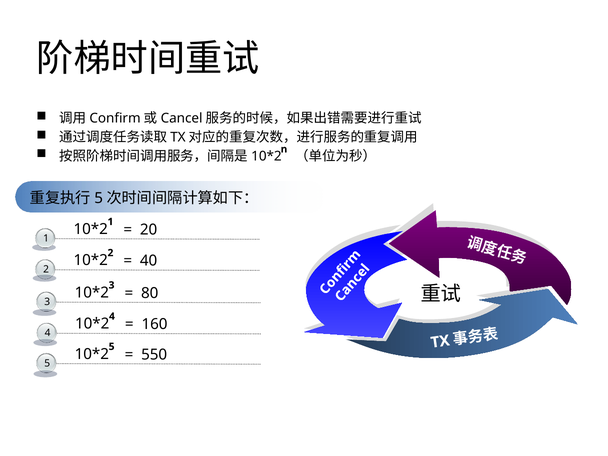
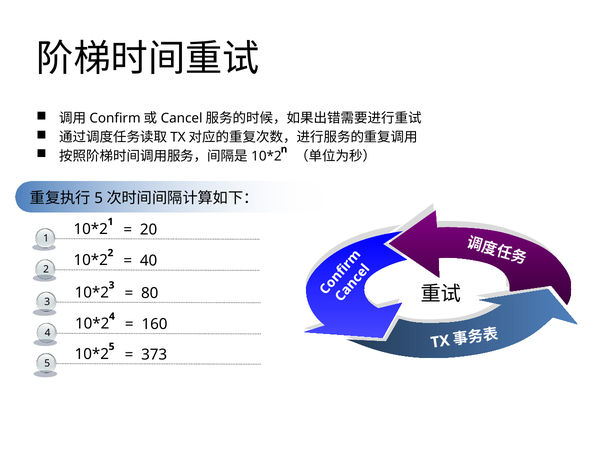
550: 550 -> 373
